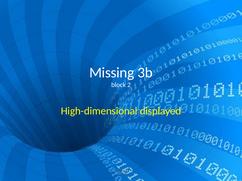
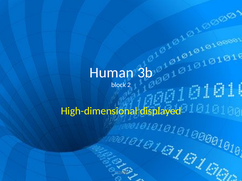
Missing: Missing -> Human
